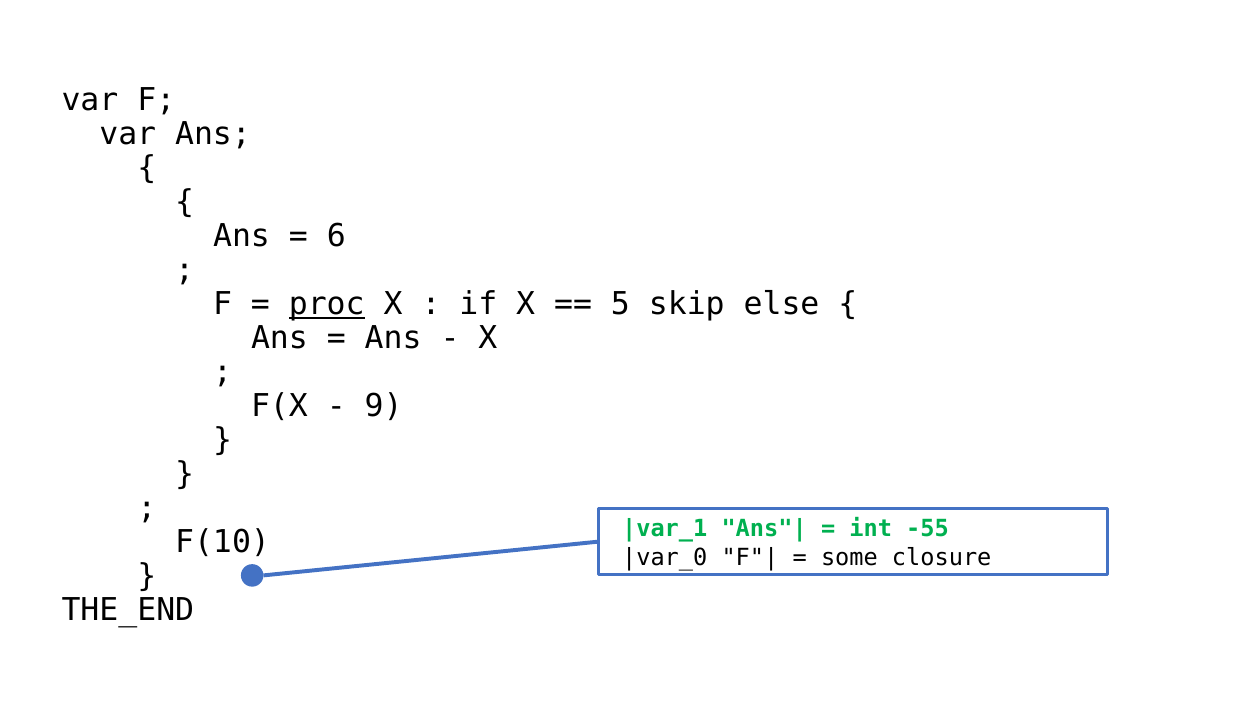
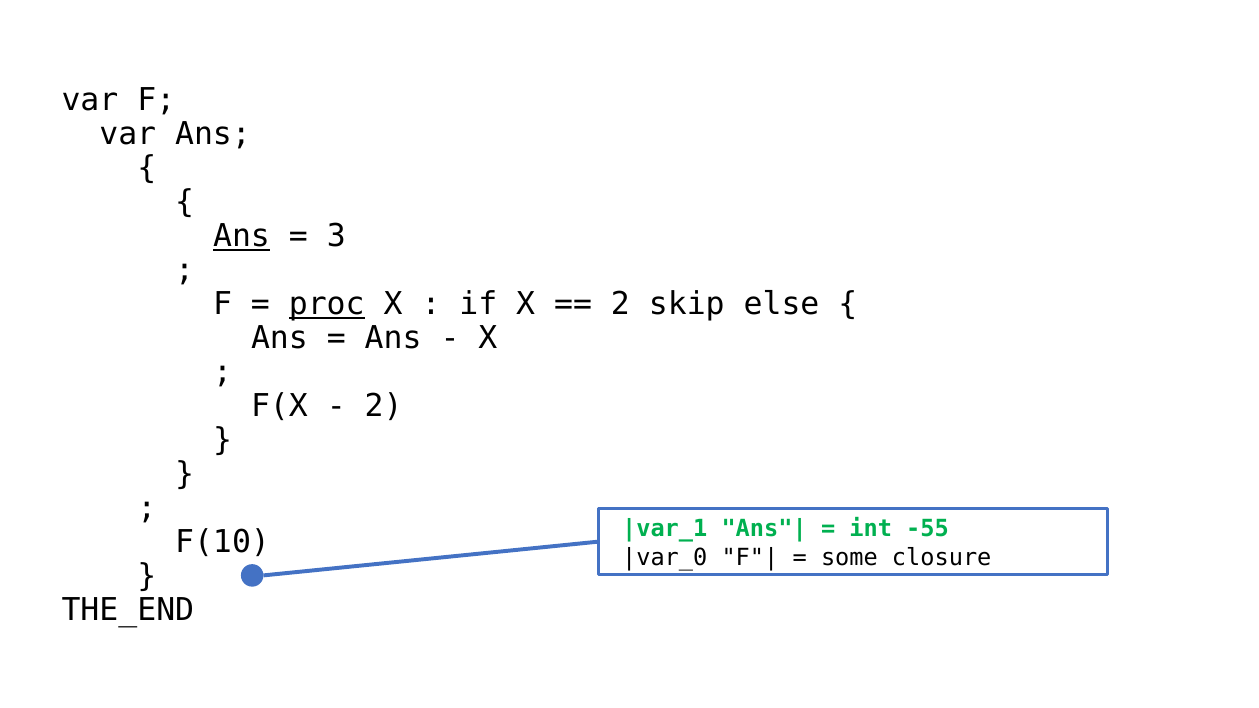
Ans at (242, 236) underline: none -> present
6: 6 -> 3
5 at (620, 304): 5 -> 2
9 at (384, 406): 9 -> 2
